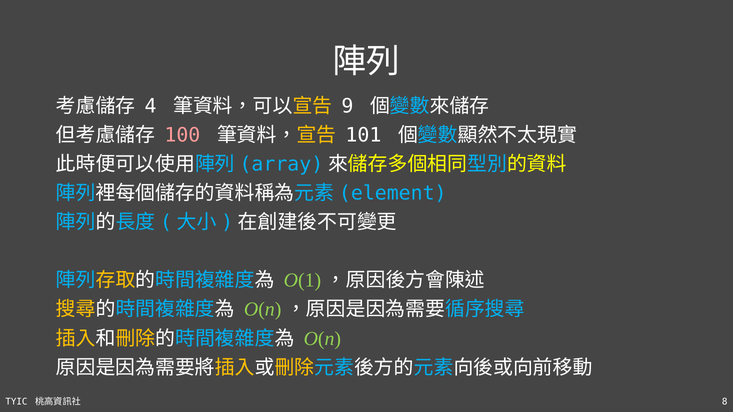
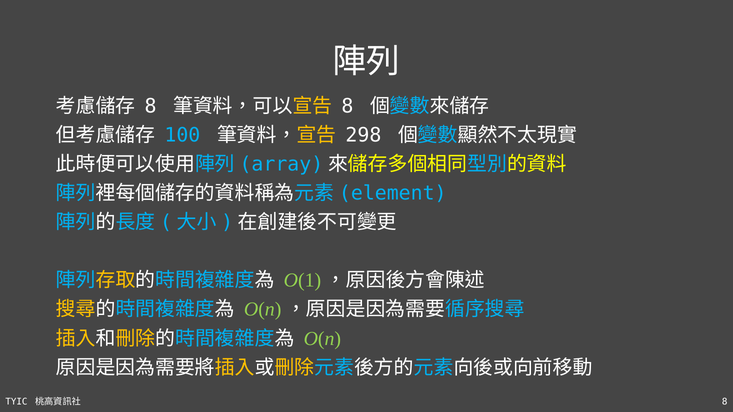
4 at (151, 106): 4 -> 8
9 at (347, 106): 9 -> 8
100 colour: pink -> light blue
101: 101 -> 298
